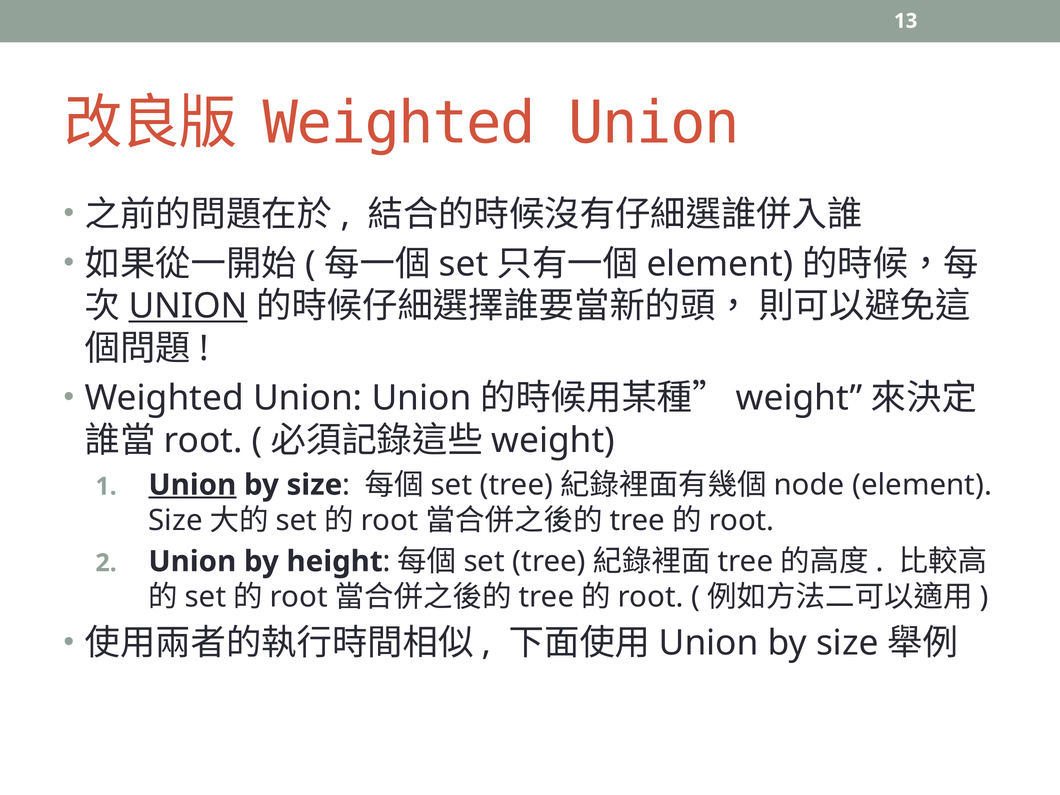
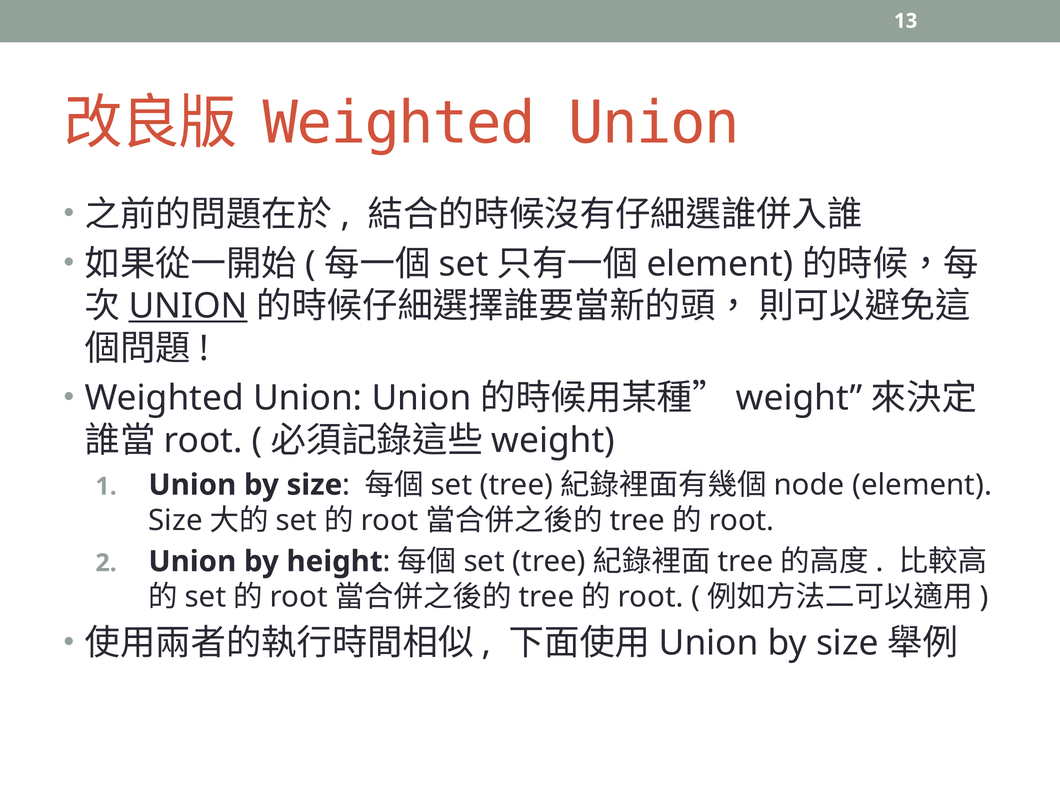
Union at (192, 485) underline: present -> none
